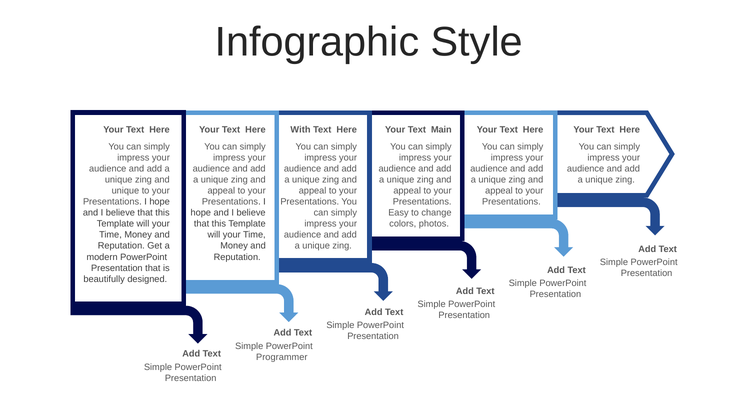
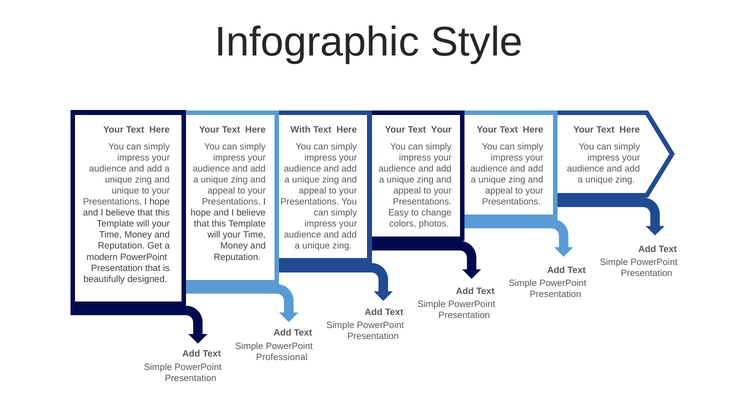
Text Main: Main -> Your
Programmer: Programmer -> Professional
